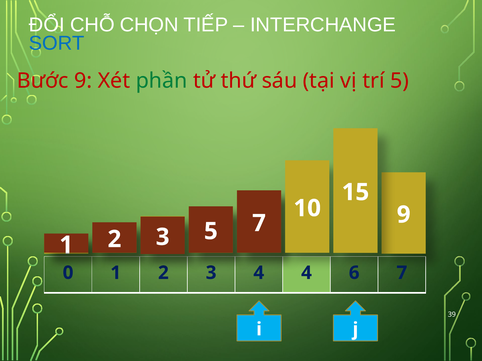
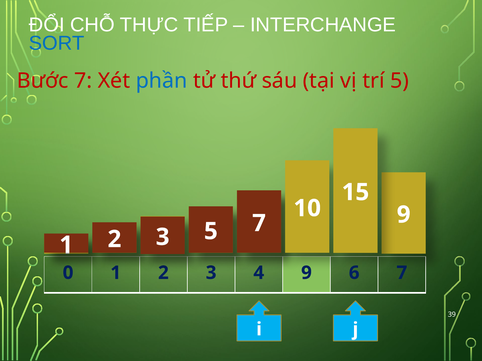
CHỌN: CHỌN -> THỰC
Bước 9: 9 -> 7
phần colour: green -> blue
4 at (306, 273): 4 -> 9
